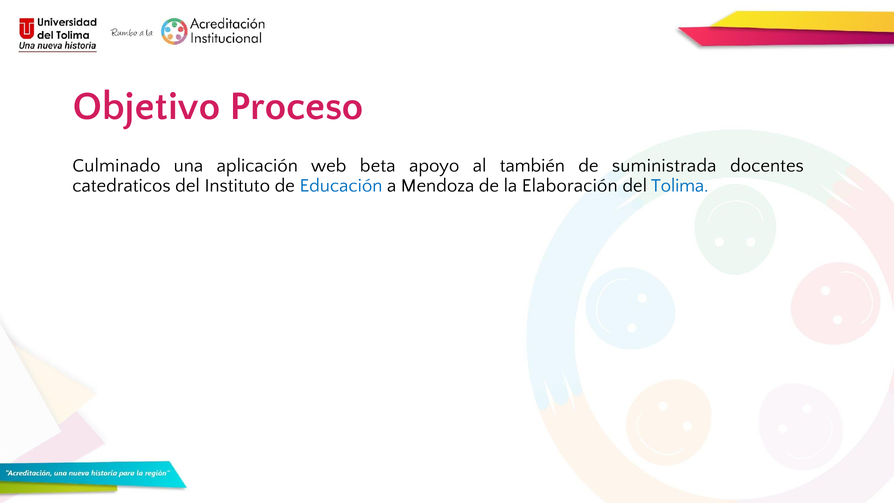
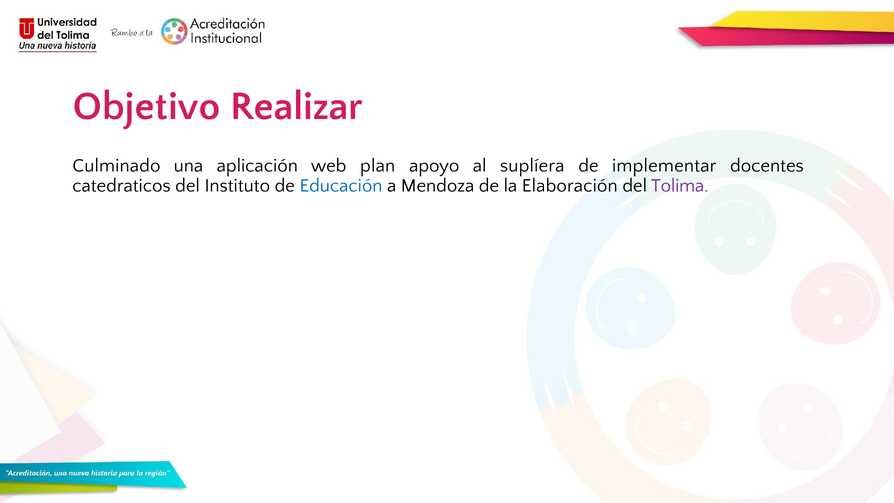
Proceso: Proceso -> Realizar
beta: beta -> plan
también: también -> suplíera
suministrada: suministrada -> implementar
Tolima colour: blue -> purple
